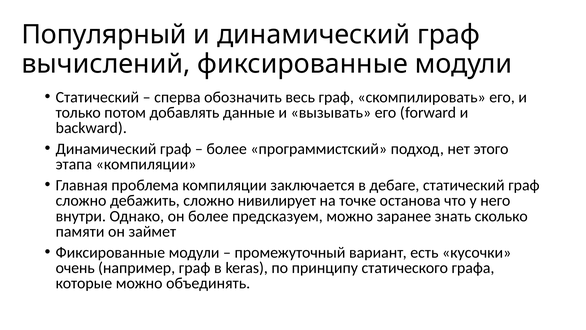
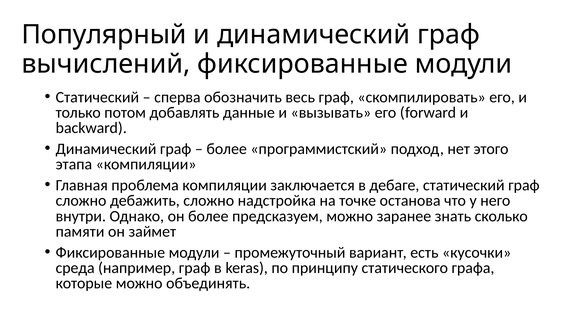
нивилирует: нивилирует -> надстройка
очень: очень -> среда
